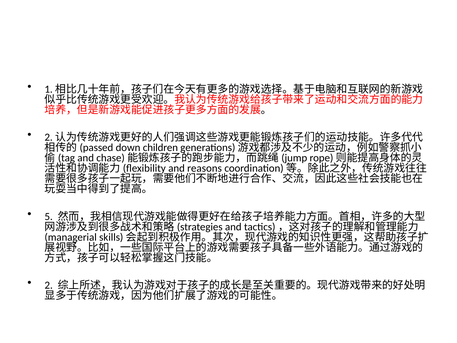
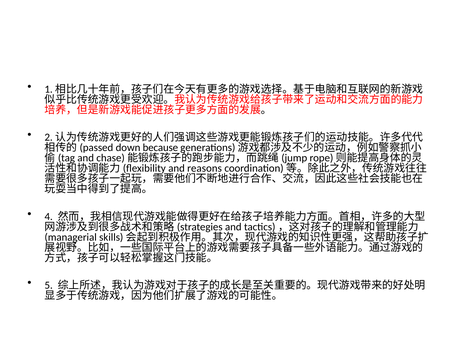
children: children -> because
5: 5 -> 4
2: 2 -> 5
